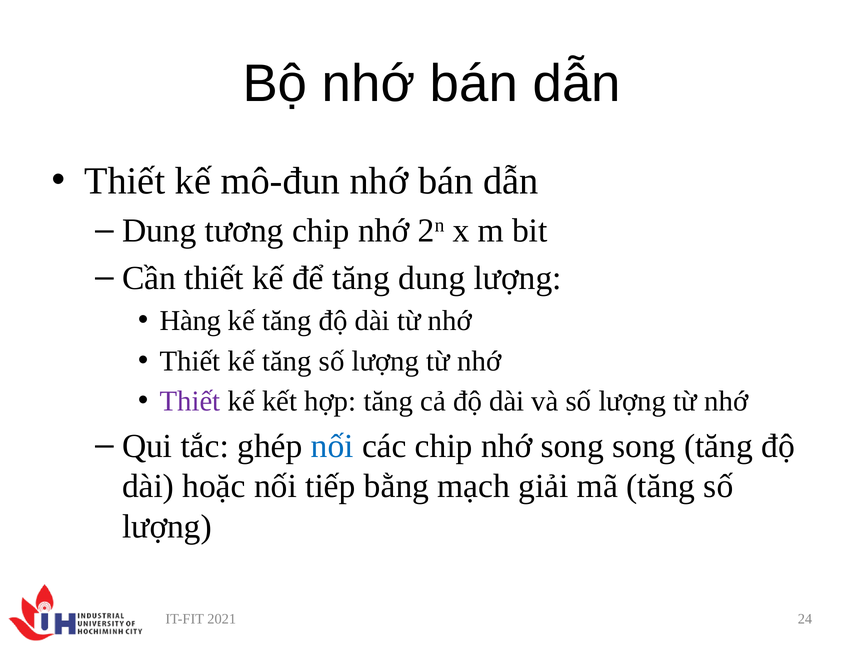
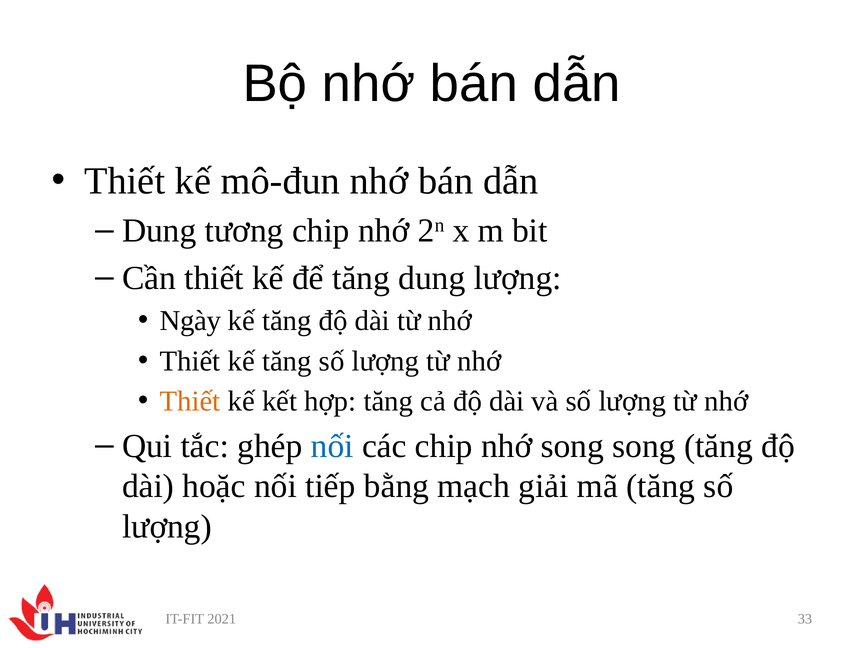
Hàng: Hàng -> Ngày
Thiết at (190, 401) colour: purple -> orange
24: 24 -> 33
